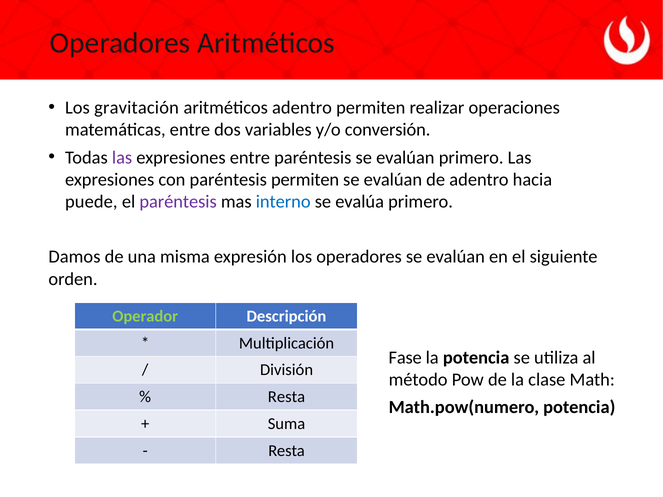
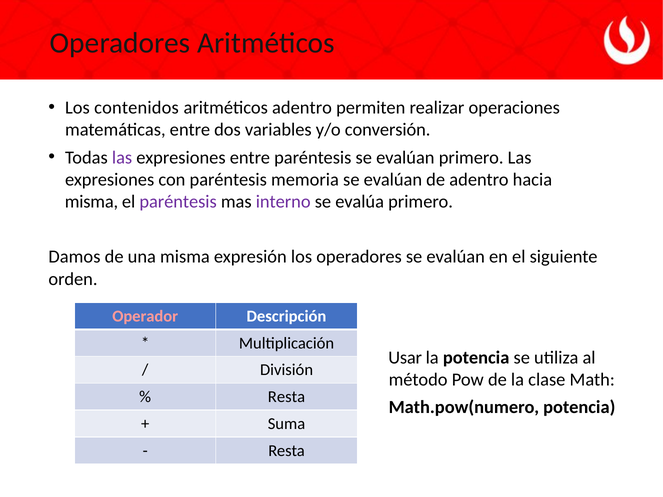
gravitación: gravitación -> contenidos
paréntesis permiten: permiten -> memoria
puede at (91, 202): puede -> misma
interno colour: blue -> purple
Operador colour: light green -> pink
Fase: Fase -> Usar
